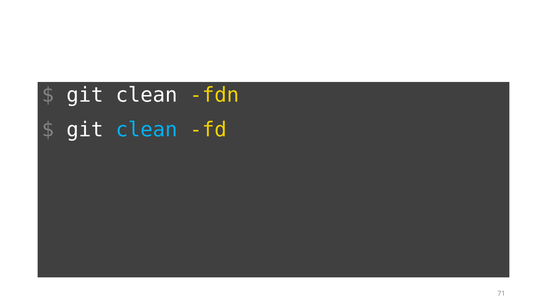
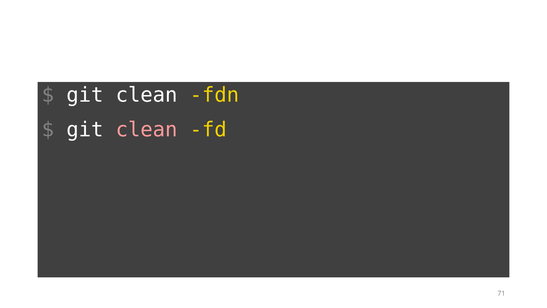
clean at (147, 130) colour: light blue -> pink
